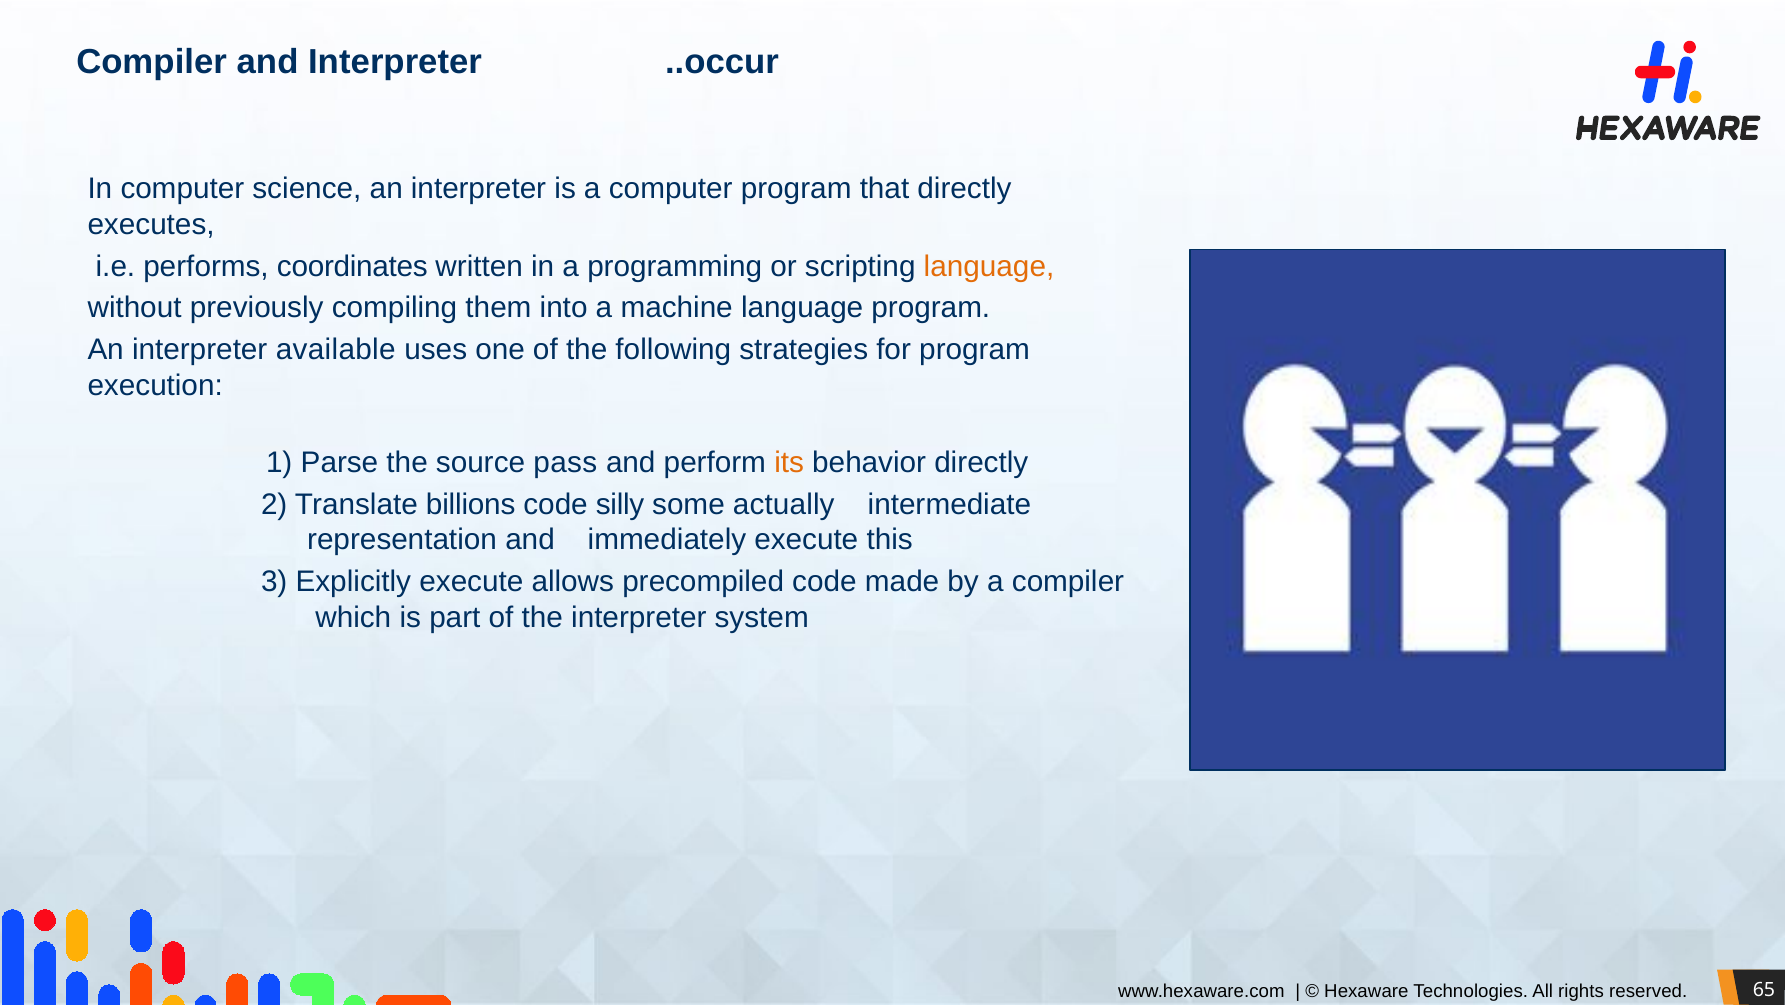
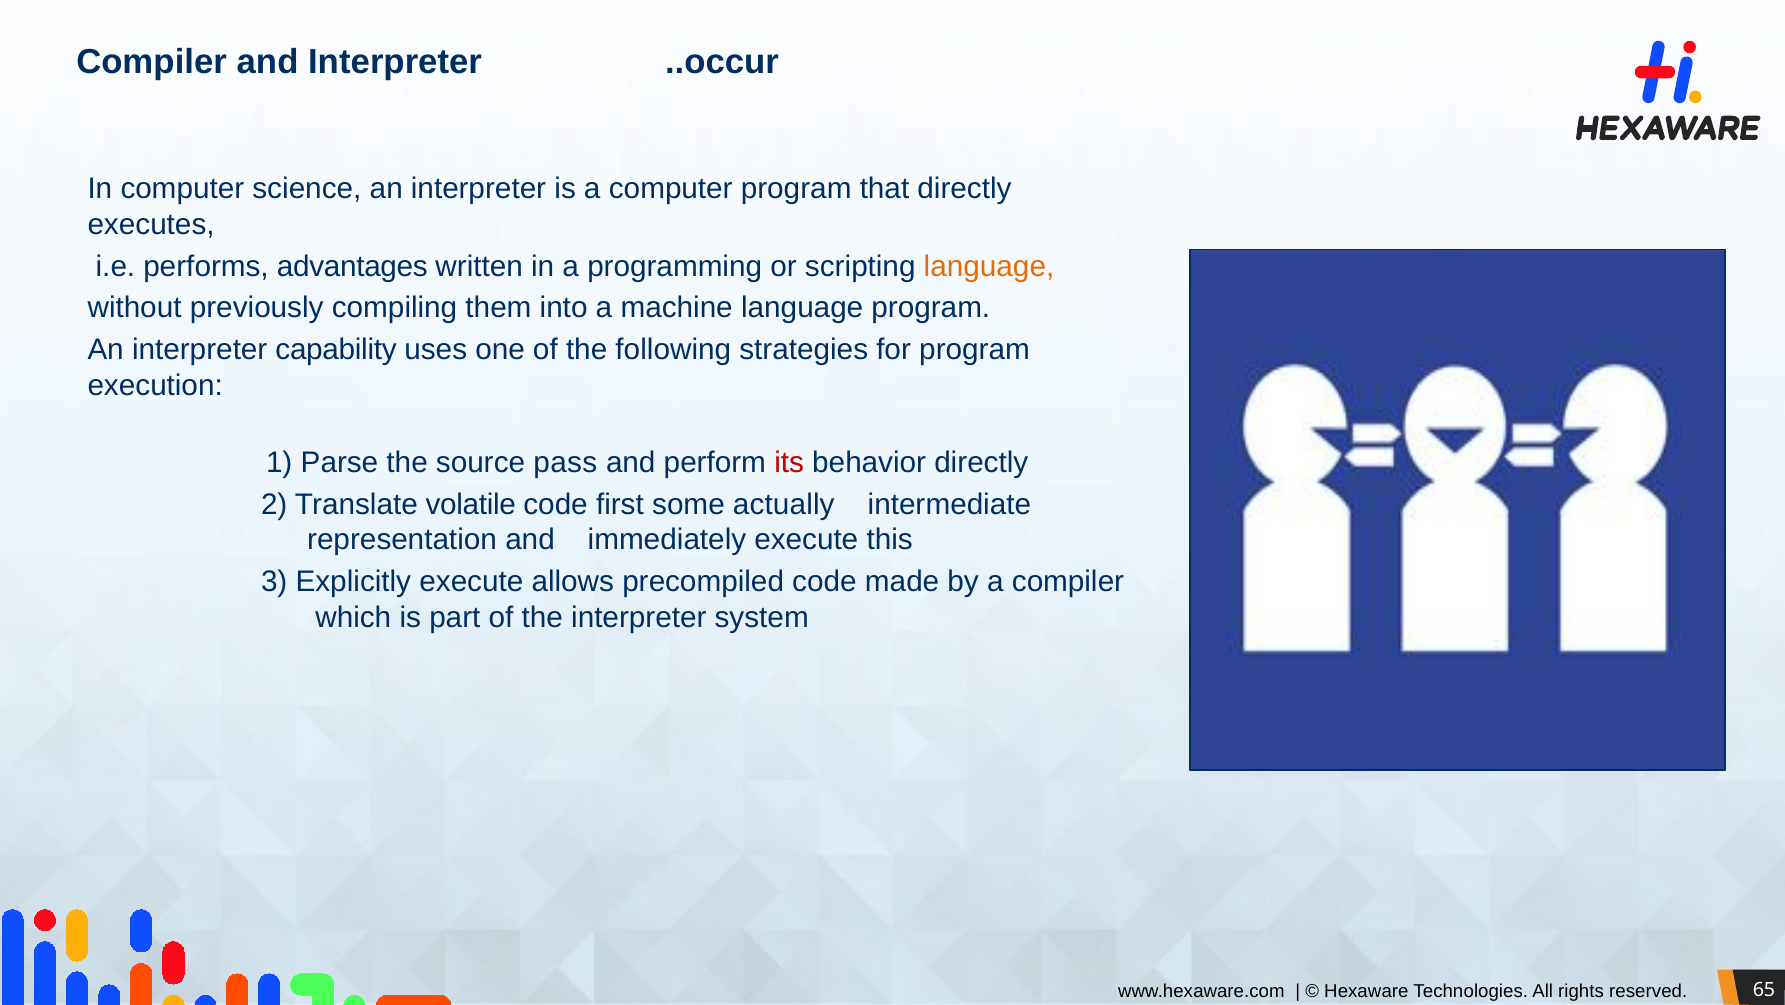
coordinates: coordinates -> advantages
available: available -> capability
its colour: orange -> red
billions: billions -> volatile
silly: silly -> first
